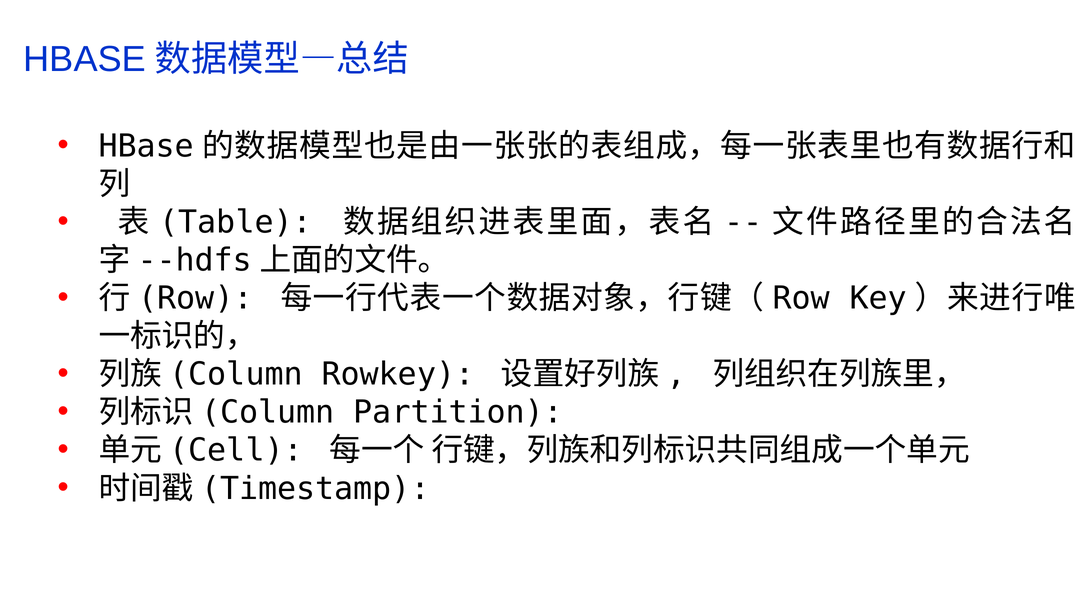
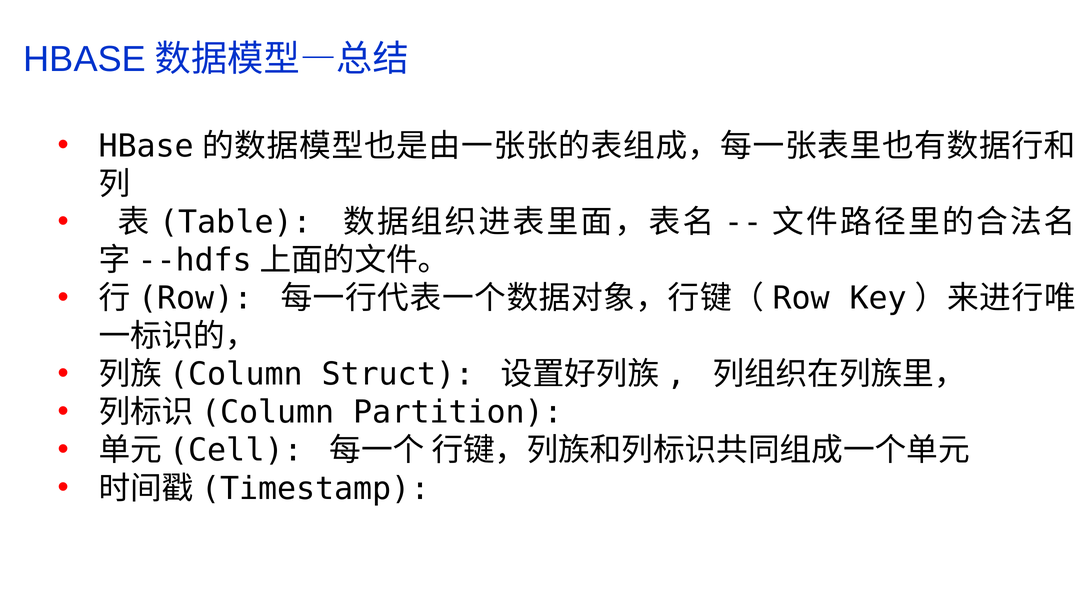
Rowkey: Rowkey -> Struct
